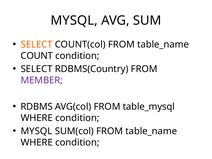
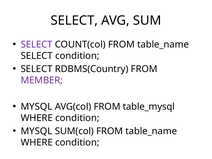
MYSQL at (74, 21): MYSQL -> SELECT
SELECT at (37, 44) colour: orange -> purple
COUNT at (37, 56): COUNT -> SELECT
RDBMS at (37, 107): RDBMS -> MYSQL
